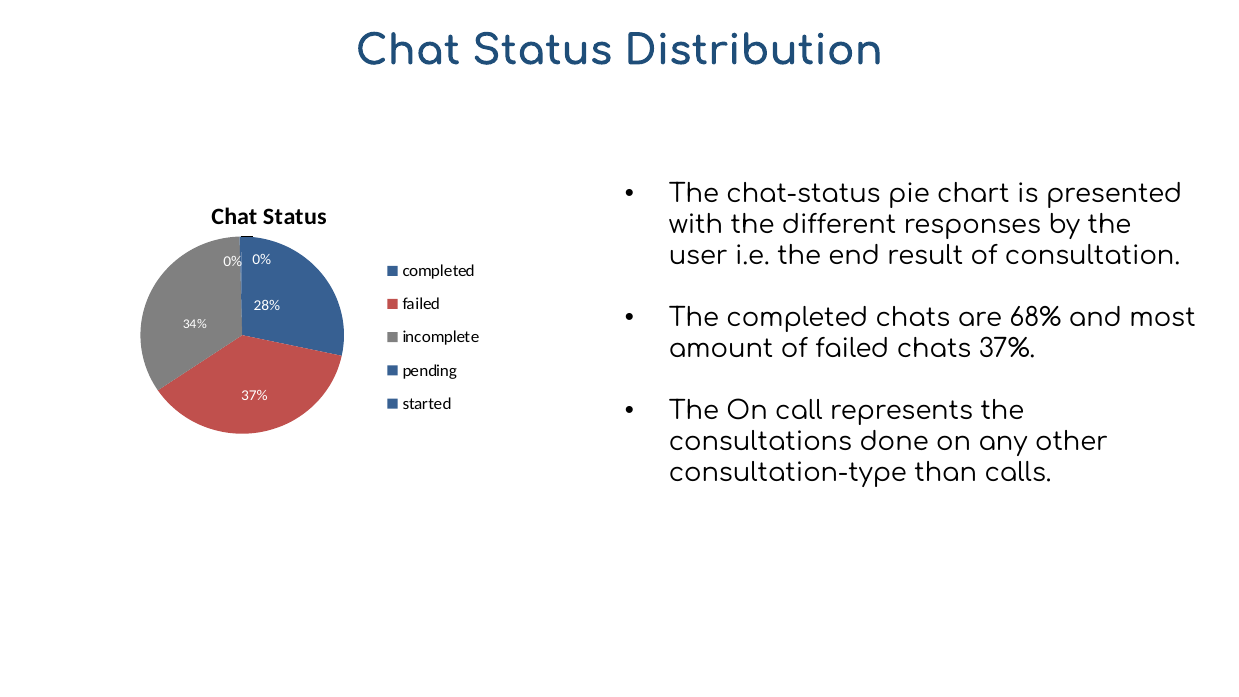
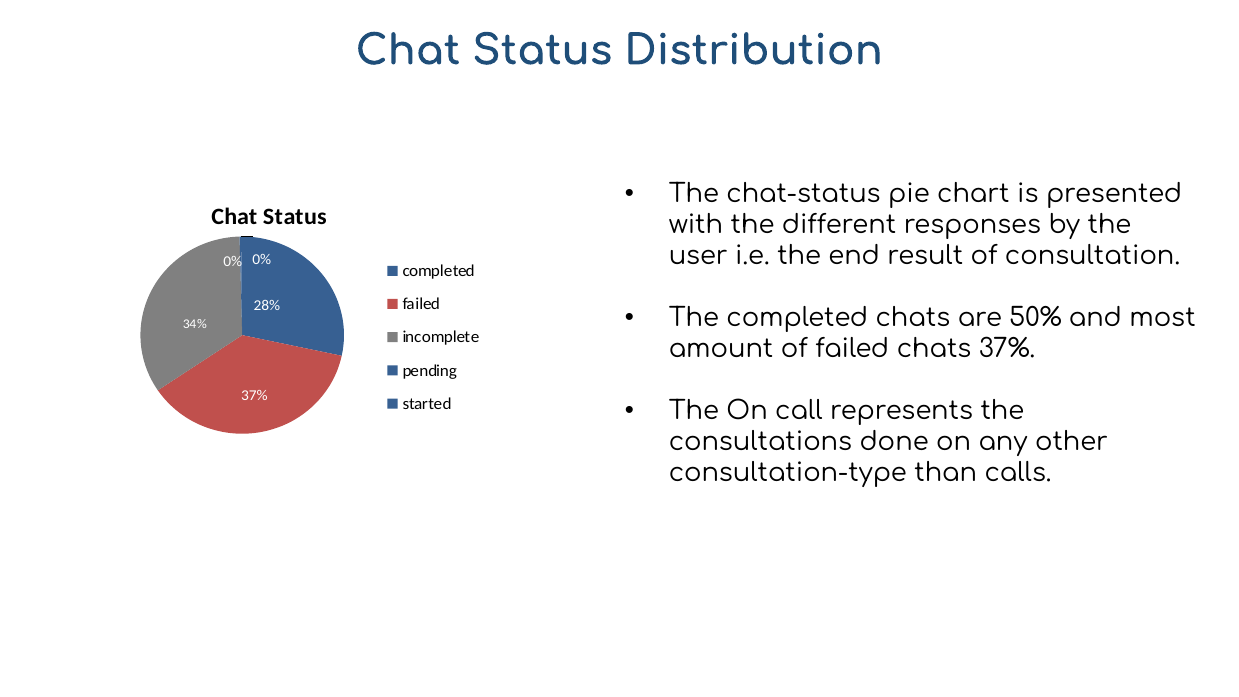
68%: 68% -> 50%
